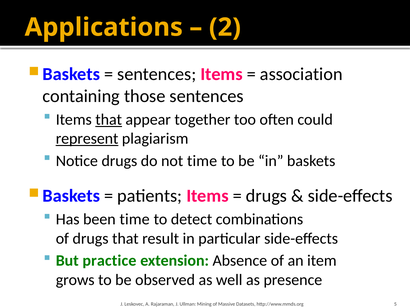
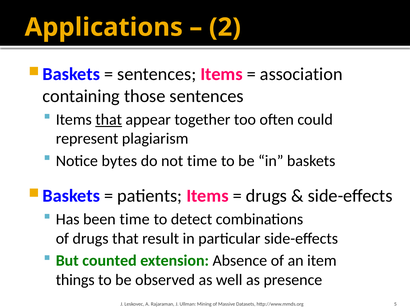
represent underline: present -> none
Notice drugs: drugs -> bytes
practice: practice -> counted
grows: grows -> things
